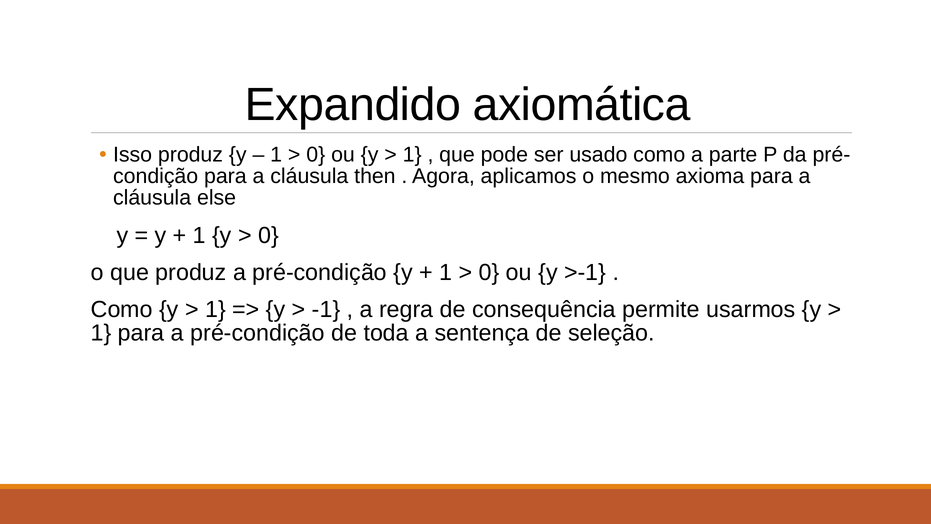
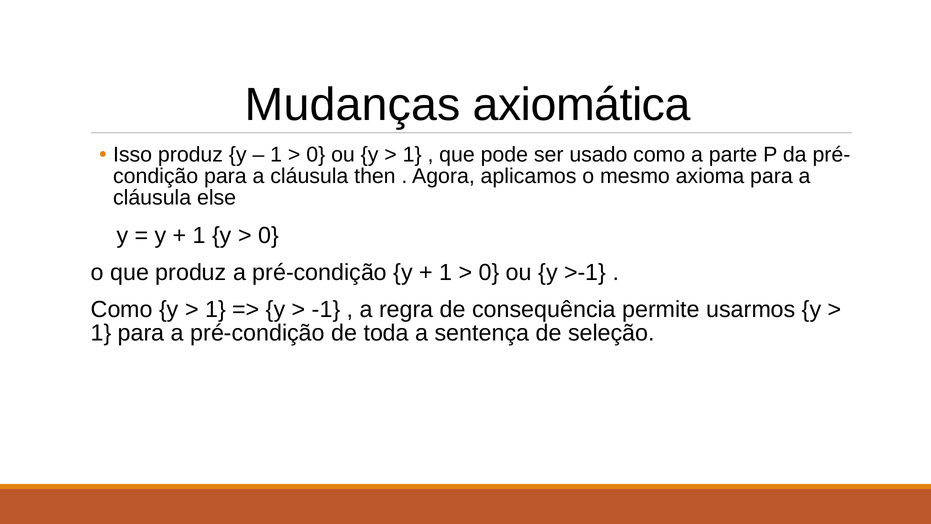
Expandido: Expandido -> Mudanças
